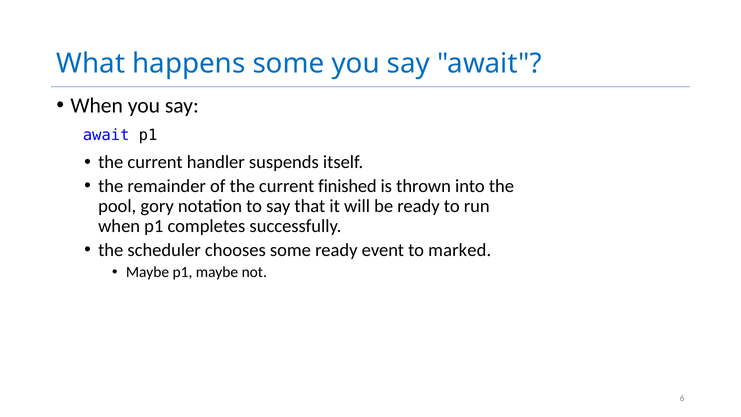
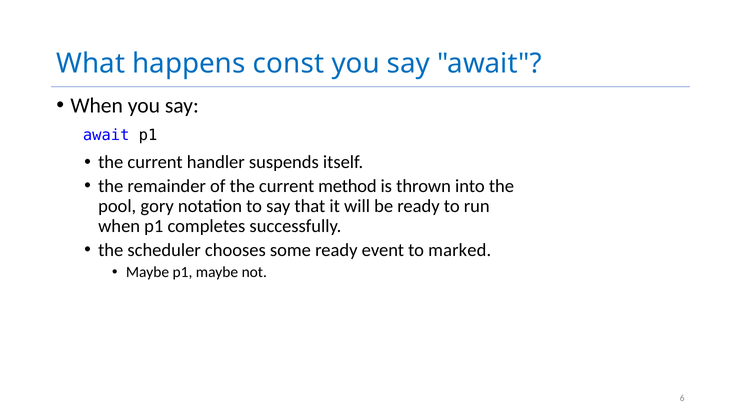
happens some: some -> const
finished: finished -> method
